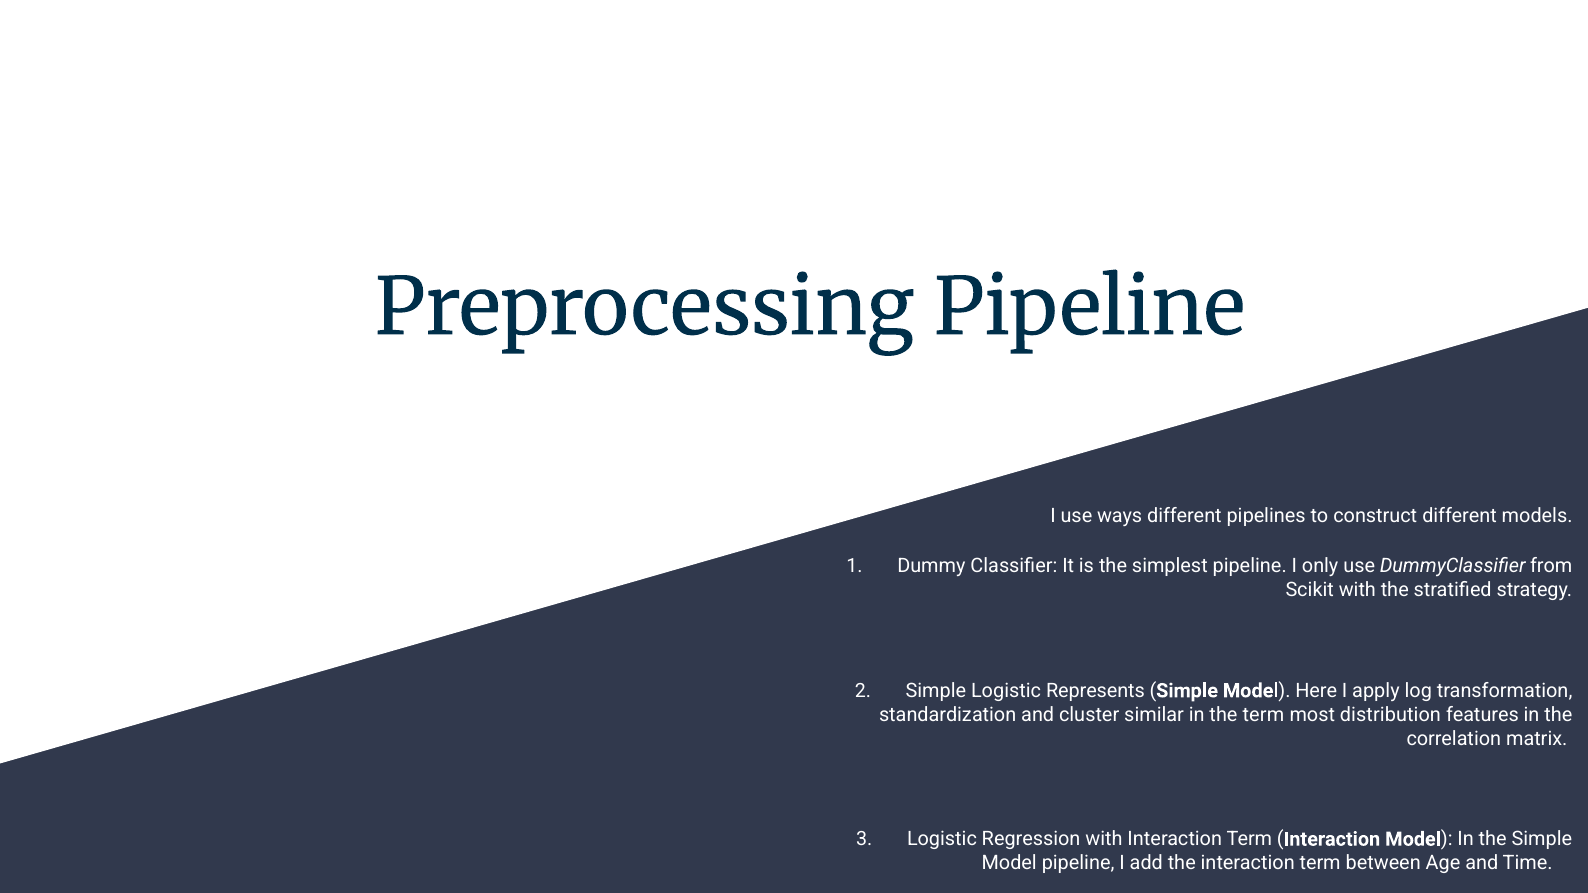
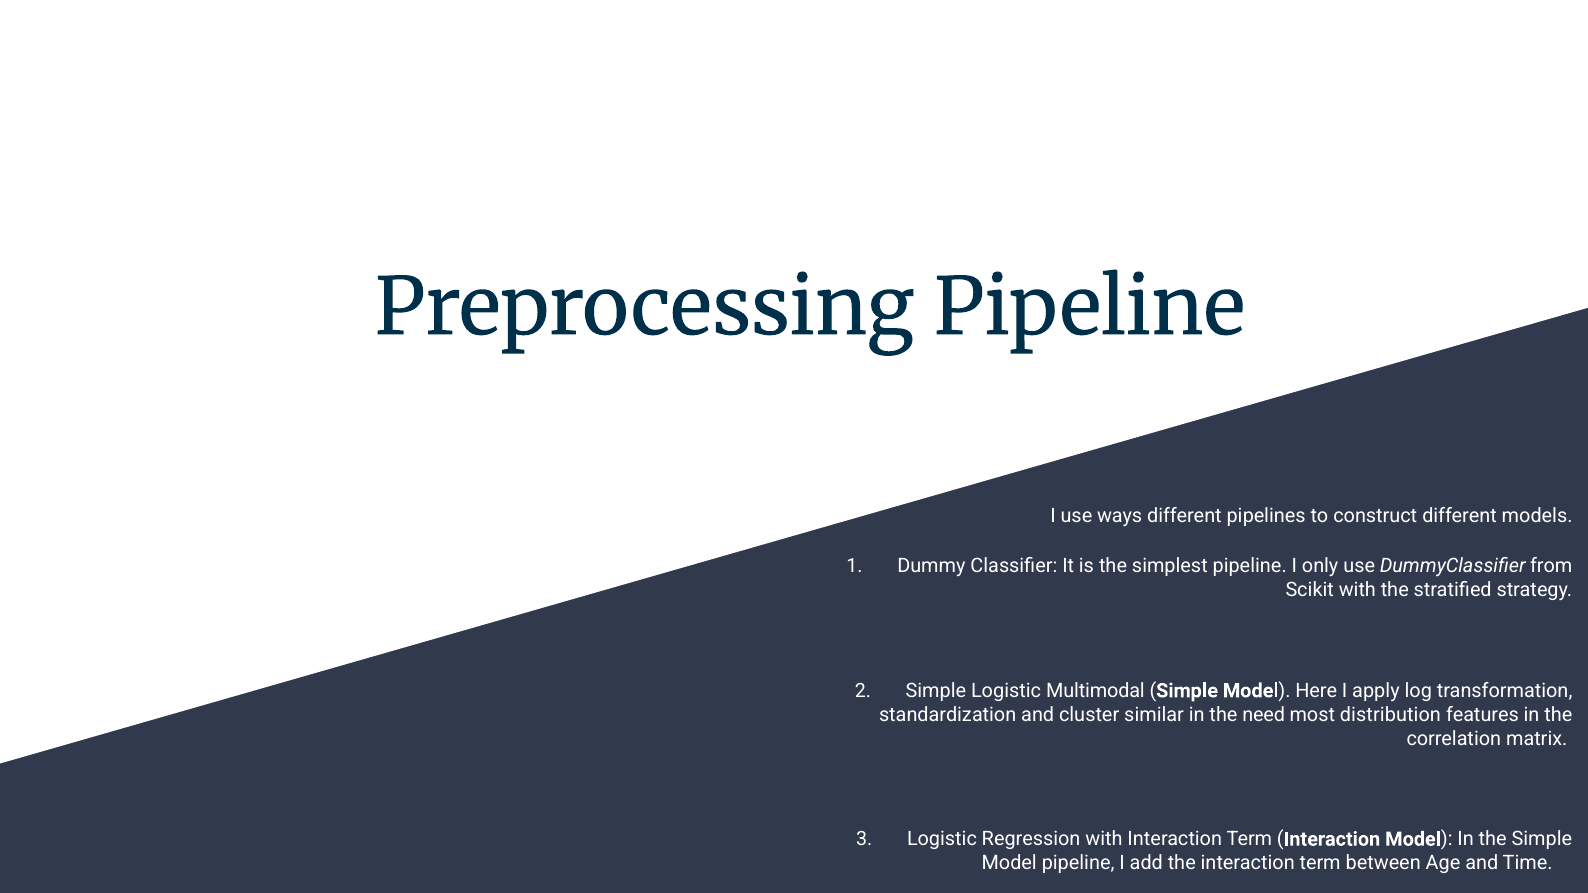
Represents: Represents -> Multimodal
the term: term -> need
